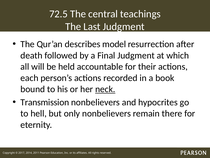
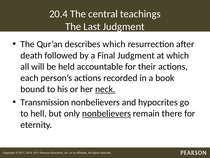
72.5: 72.5 -> 20.4
describes model: model -> which
nonbelievers at (107, 113) underline: none -> present
